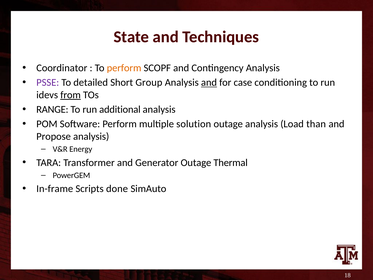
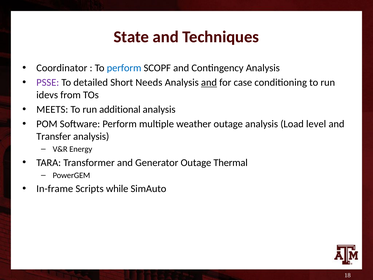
perform at (124, 68) colour: orange -> blue
Group: Group -> Needs
from underline: present -> none
RANGE: RANGE -> MEETS
solution: solution -> weather
than: than -> level
Propose: Propose -> Transfer
done: done -> while
